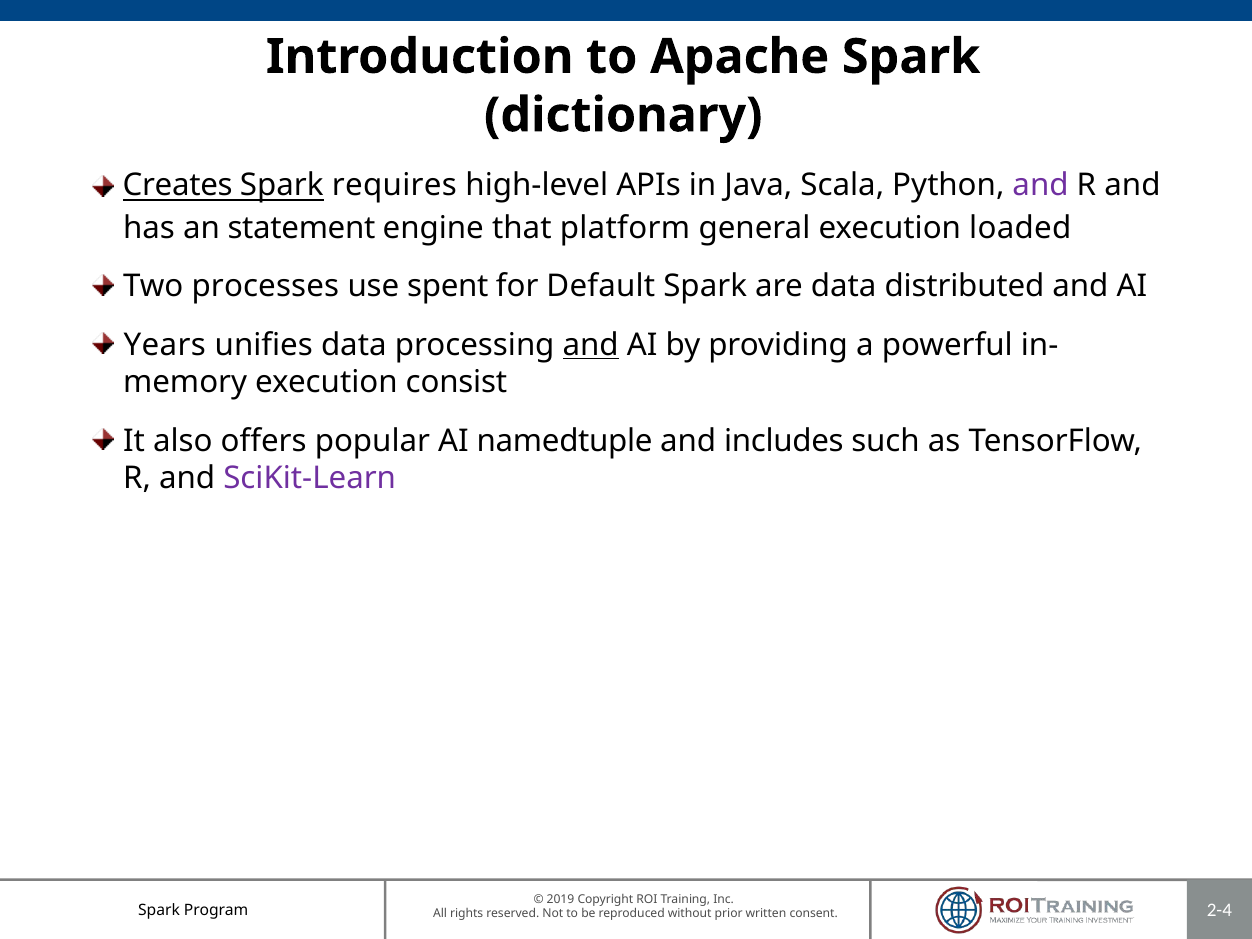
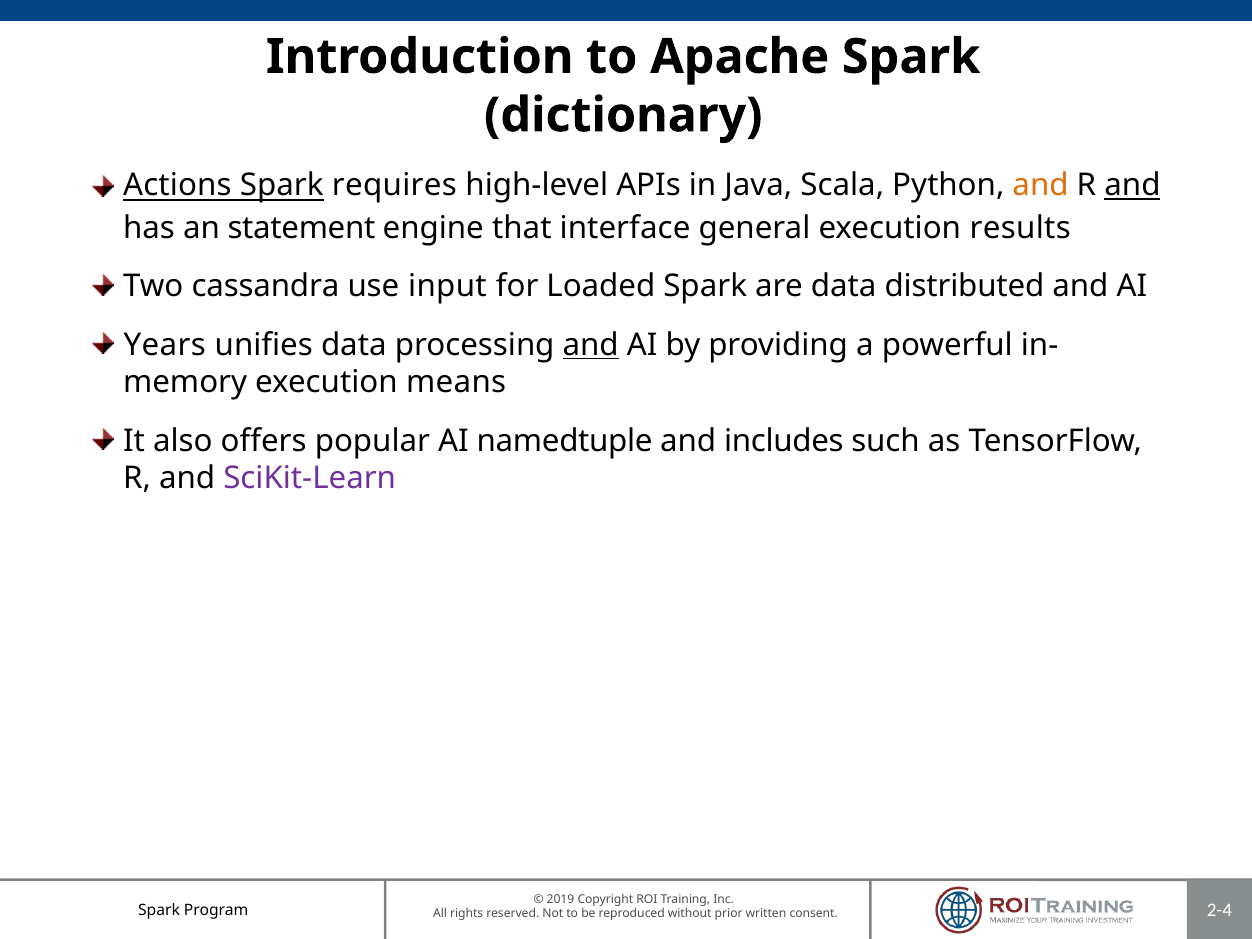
Creates: Creates -> Actions
and at (1041, 186) colour: purple -> orange
and at (1132, 186) underline: none -> present
platform: platform -> interface
loaded: loaded -> results
processes: processes -> cassandra
spent: spent -> input
Default: Default -> Loaded
consist: consist -> means
